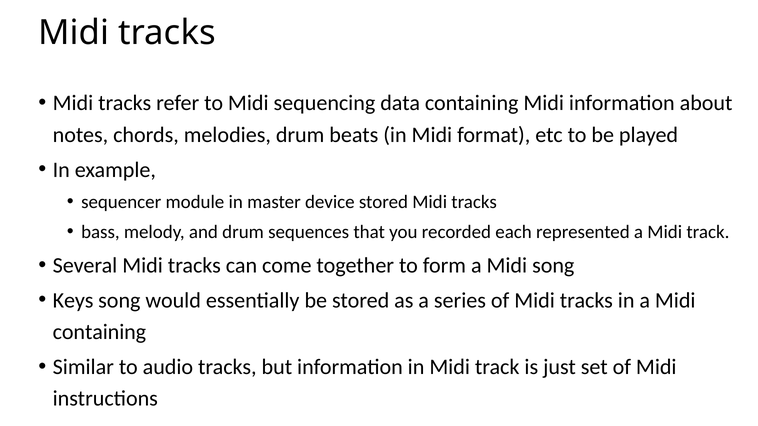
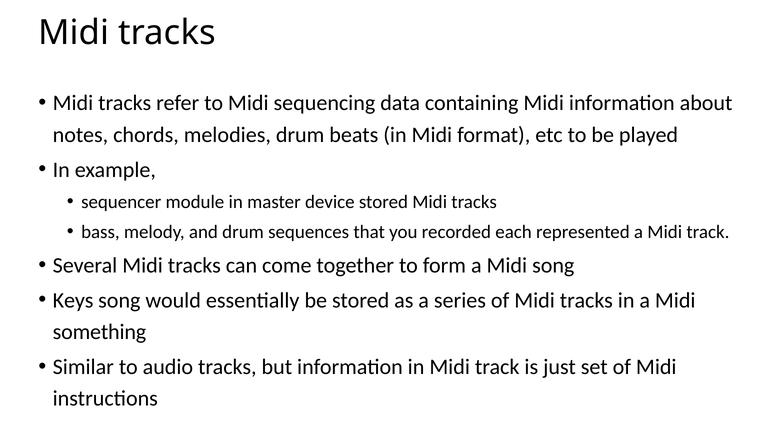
containing at (99, 332): containing -> something
